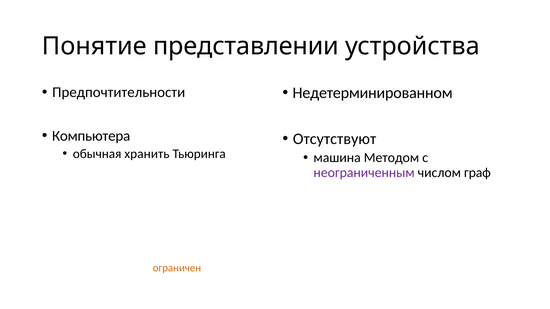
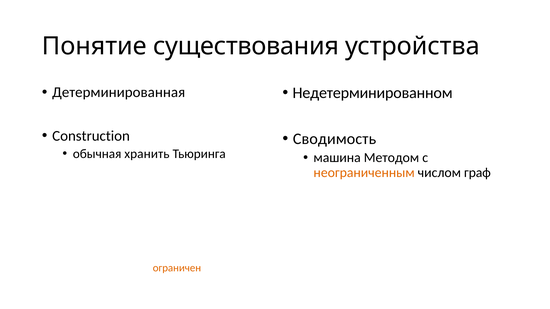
представлении: представлении -> существования
Предпочтительности: Предпочтительности -> Детерминированная
Компьютера at (91, 136): Компьютера -> Construction
Отсутствуют: Отсутствуют -> Сводимость
неограниченным at (364, 173) colour: purple -> orange
